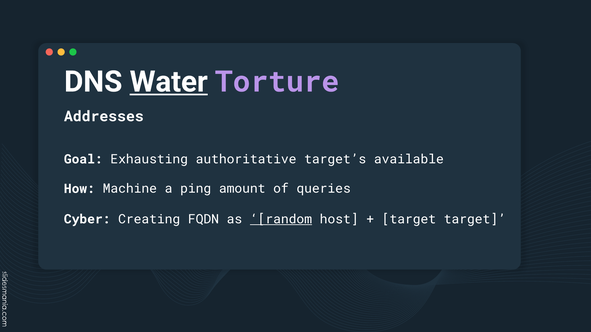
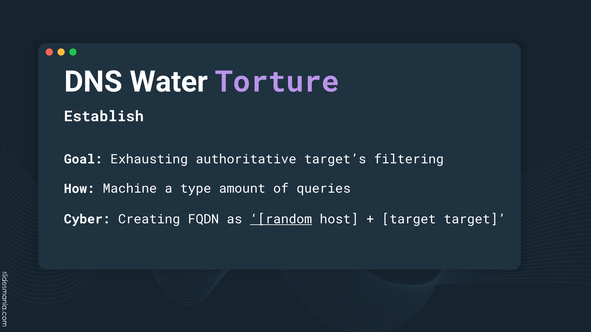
Water underline: present -> none
Addresses: Addresses -> Establish
available: available -> filtering
ping: ping -> type
